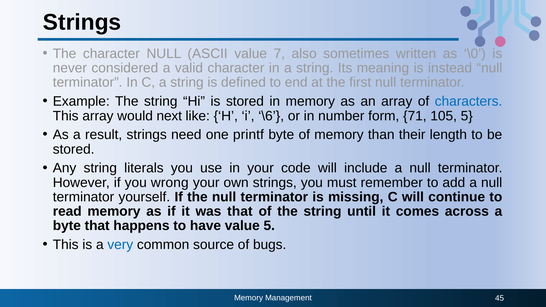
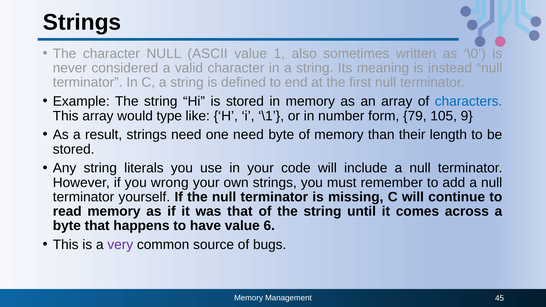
7: 7 -> 1
next: next -> type
\6: \6 -> \1
71: 71 -> 79
105 5: 5 -> 9
one printf: printf -> need
value 5: 5 -> 6
very colour: blue -> purple
